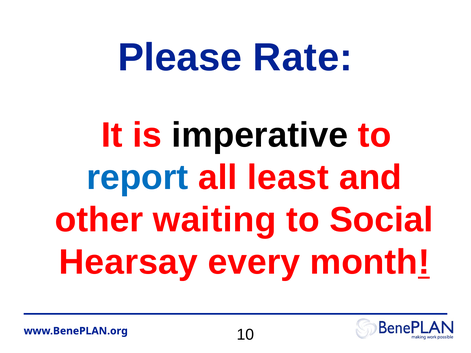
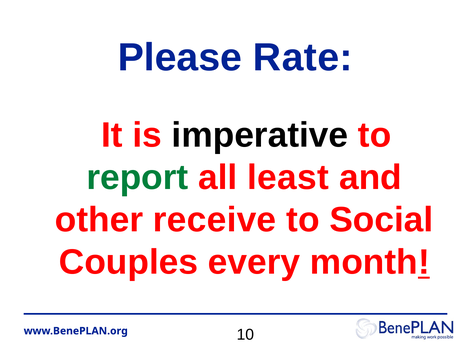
report colour: blue -> green
waiting: waiting -> receive
Hearsay: Hearsay -> Couples
